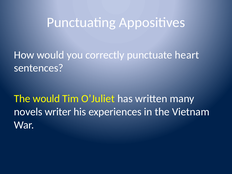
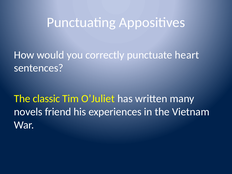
The would: would -> classic
writer: writer -> friend
